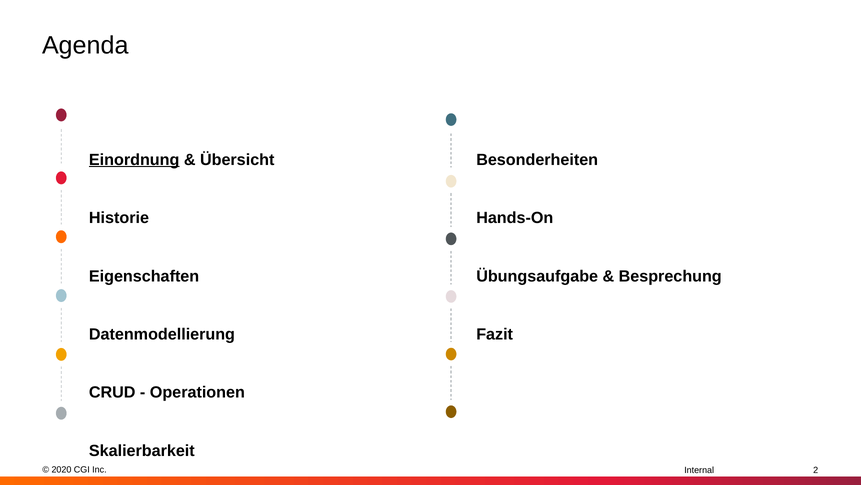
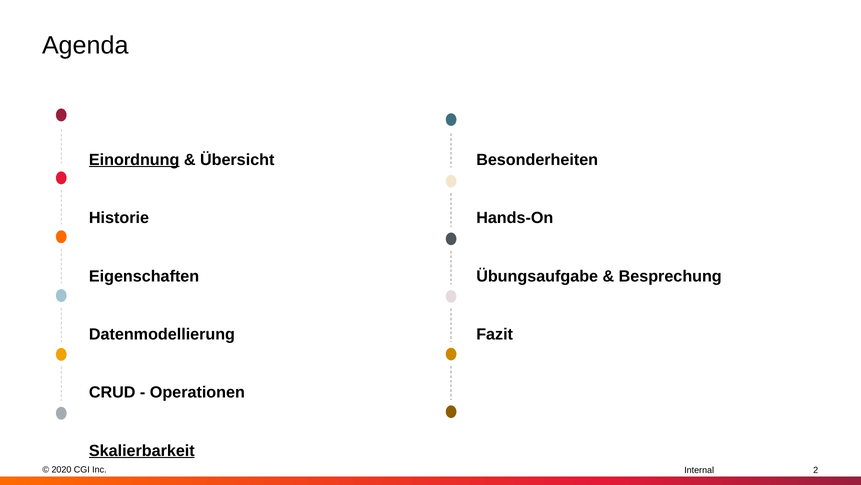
Skalierbarkeit underline: none -> present
